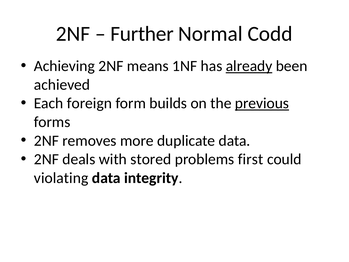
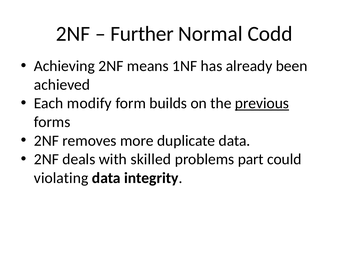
already underline: present -> none
foreign: foreign -> modify
stored: stored -> skilled
first: first -> part
